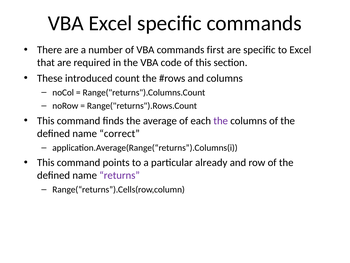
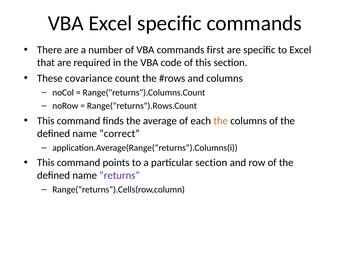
introduced: introduced -> covariance
the at (221, 121) colour: purple -> orange
particular already: already -> section
